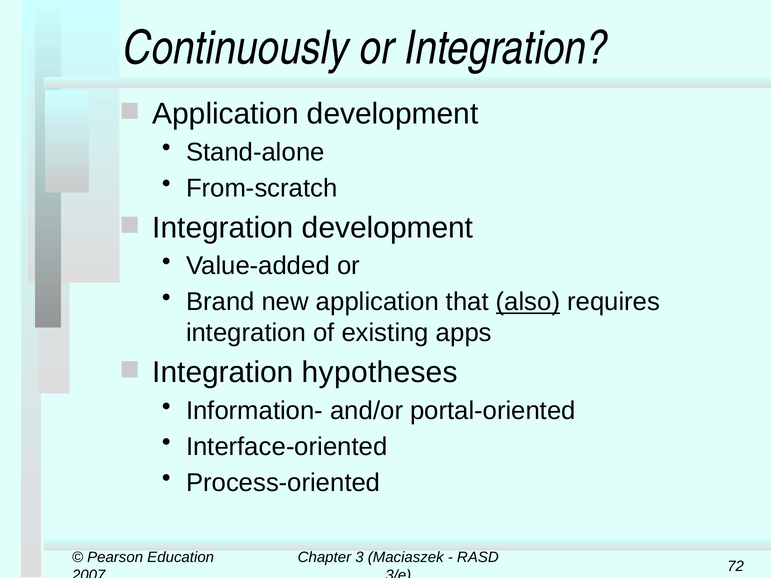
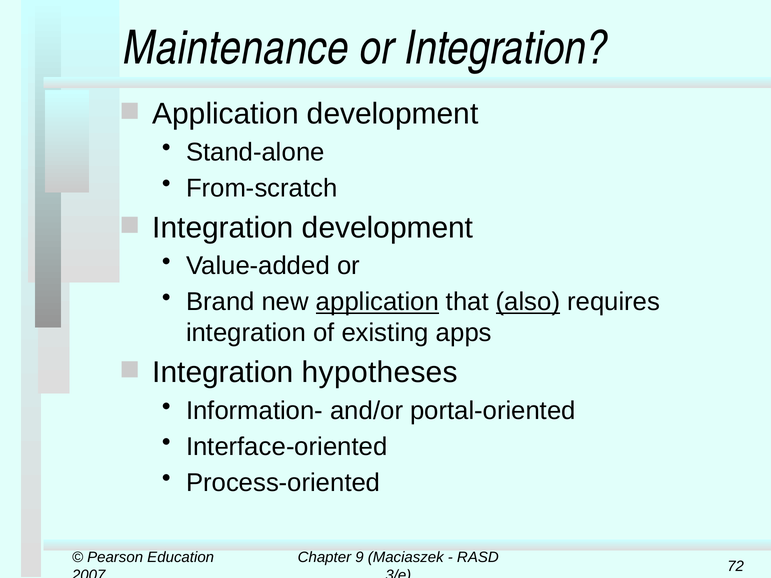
Continuously: Continuously -> Maintenance
application at (377, 302) underline: none -> present
3: 3 -> 9
